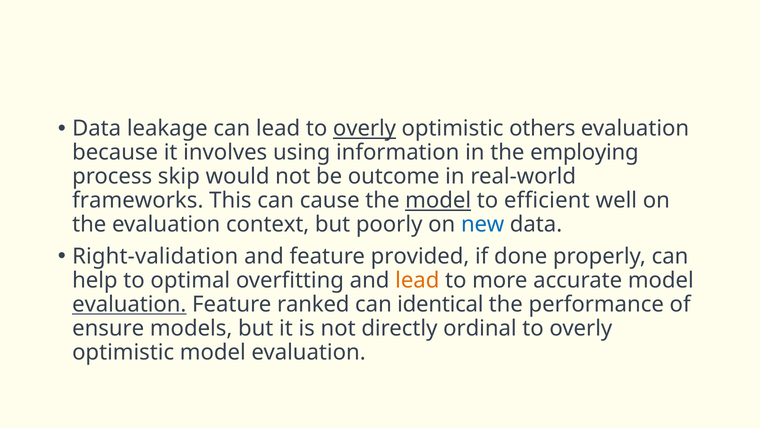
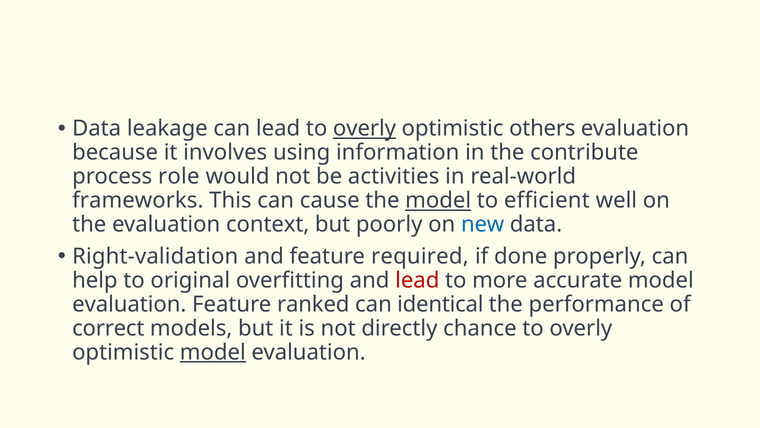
employing: employing -> contribute
skip: skip -> role
outcome: outcome -> activities
provided: provided -> required
optimal: optimal -> original
lead at (417, 280) colour: orange -> red
evaluation at (129, 304) underline: present -> none
ensure: ensure -> correct
ordinal: ordinal -> chance
model at (213, 352) underline: none -> present
